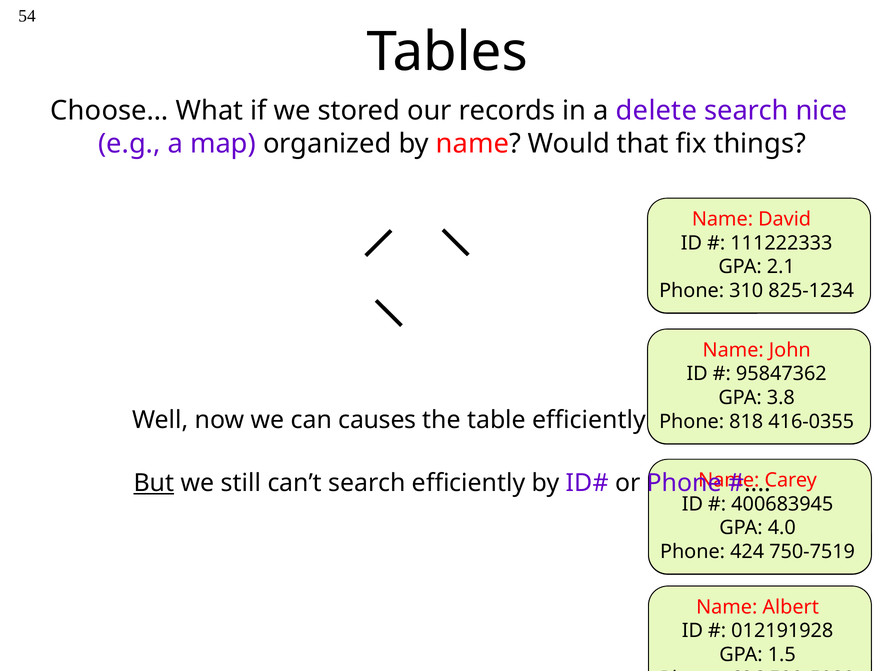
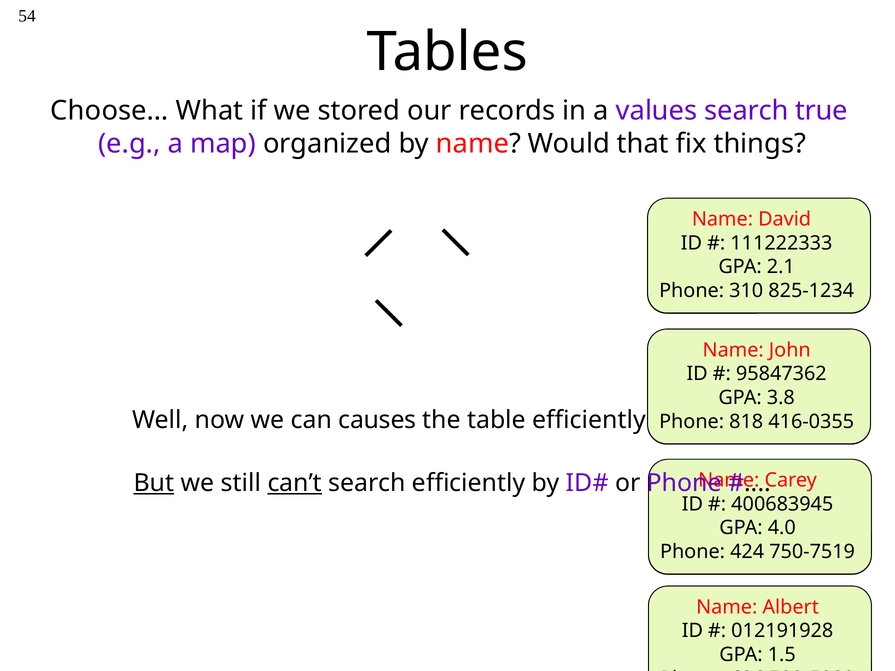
delete: delete -> values
nice: nice -> true
can’t underline: none -> present
